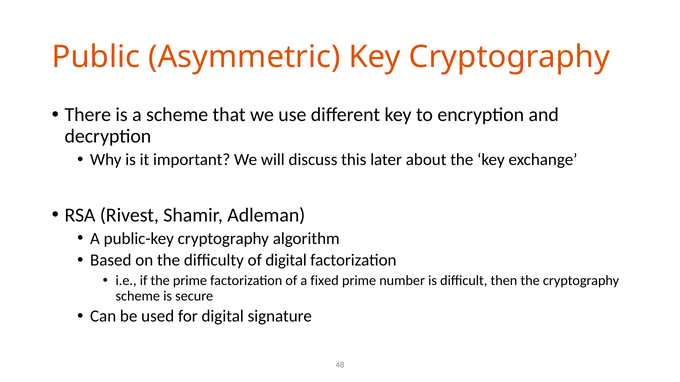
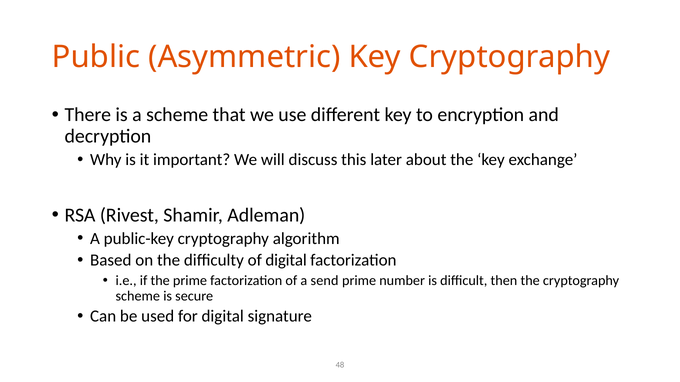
fixed: fixed -> send
